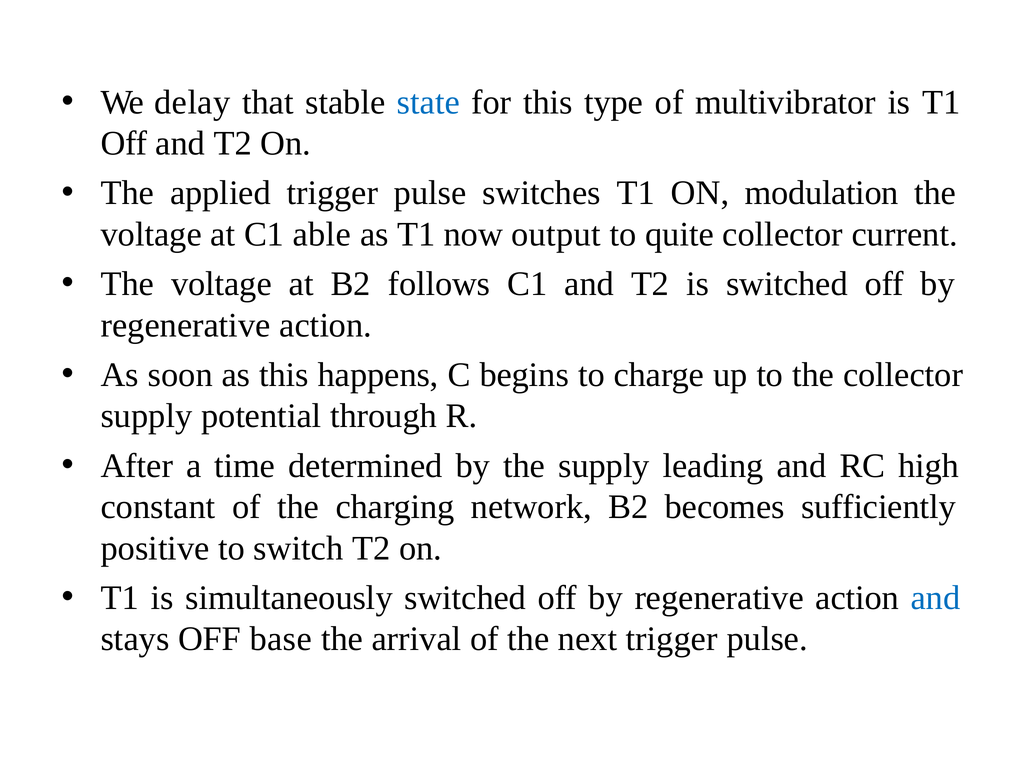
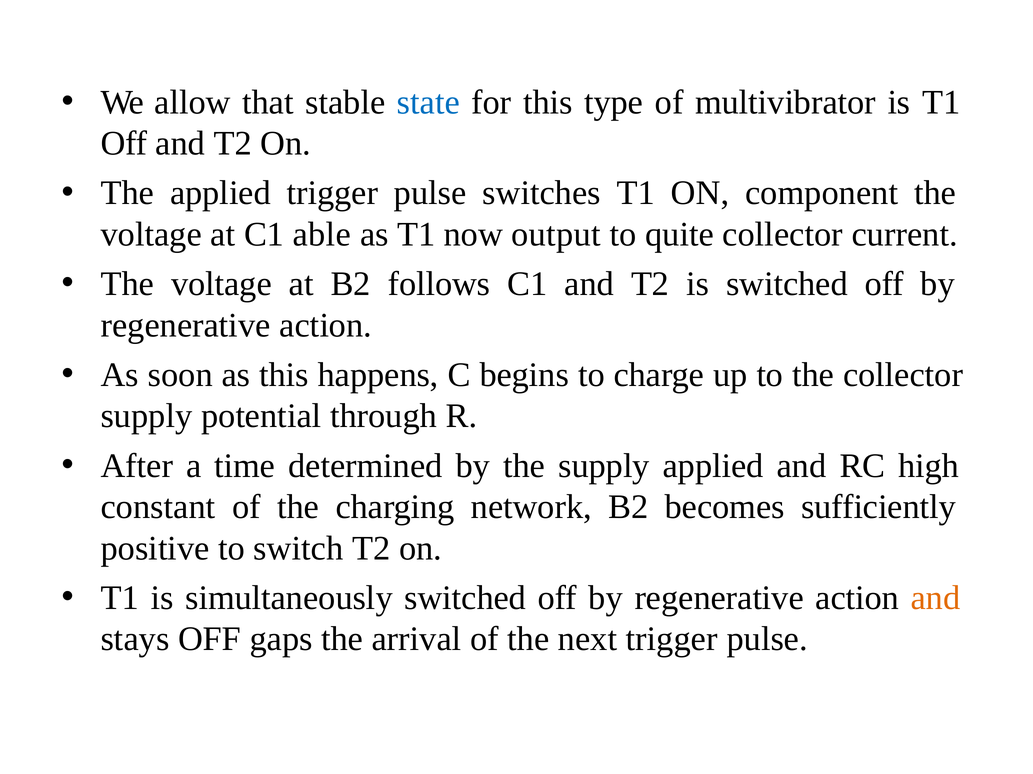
delay: delay -> allow
modulation: modulation -> component
supply leading: leading -> applied
and at (935, 598) colour: blue -> orange
base: base -> gaps
